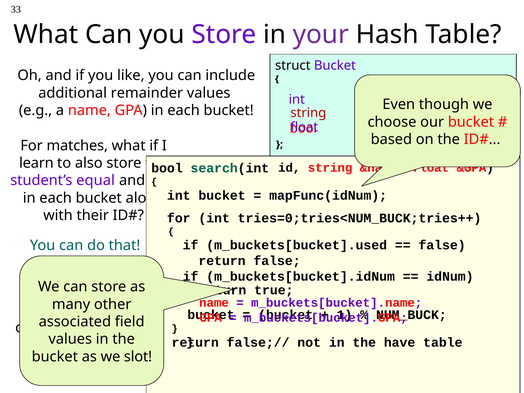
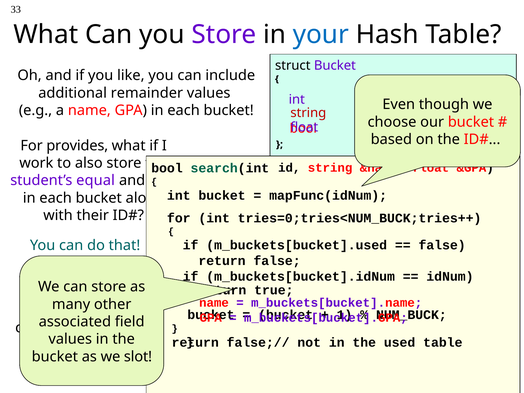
your colour: purple -> blue
matches: matches -> provides
learn: learn -> work
the have: have -> used
